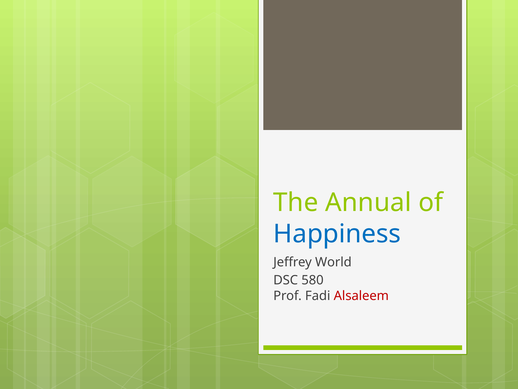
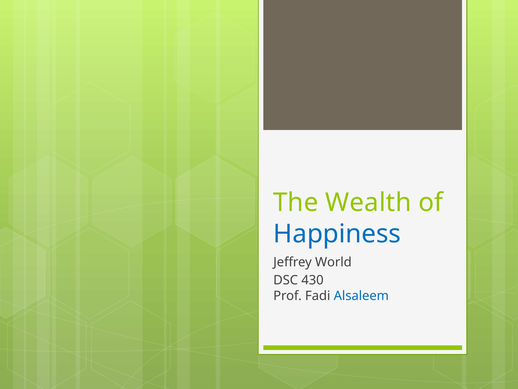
Annual: Annual -> Wealth
580: 580 -> 430
Alsaleem colour: red -> blue
